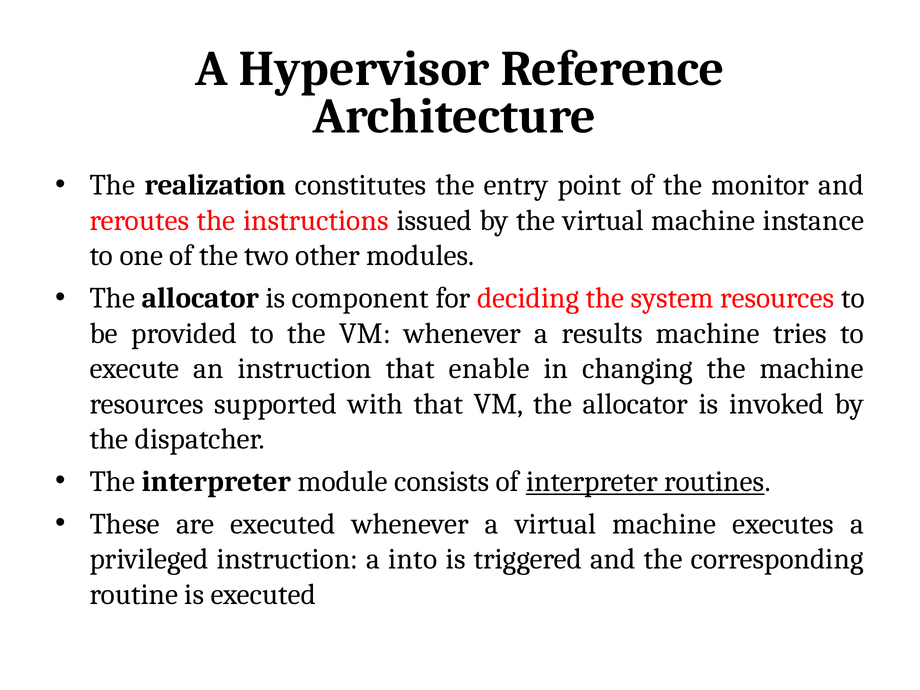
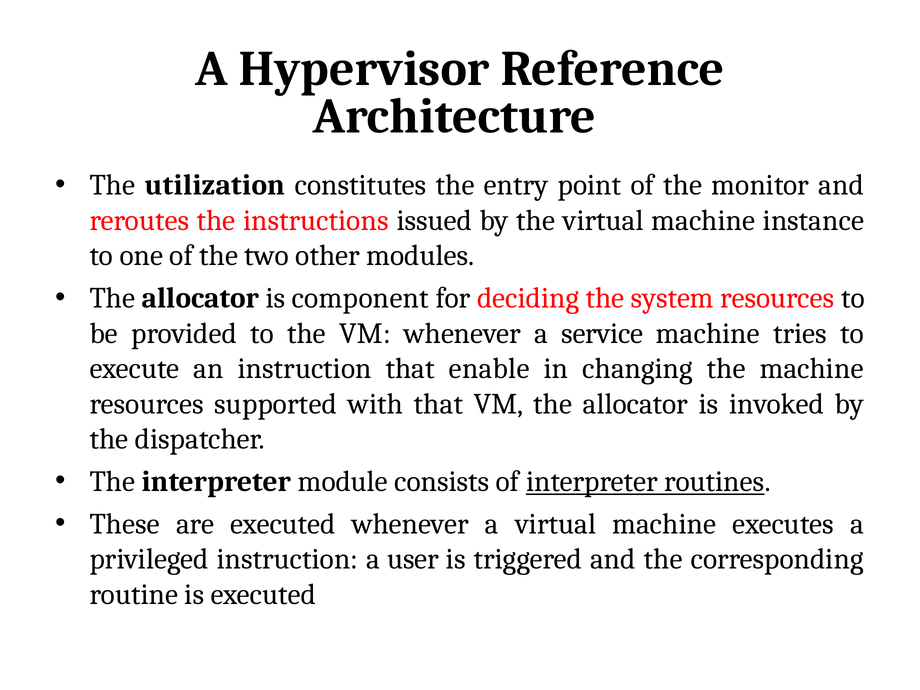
realization: realization -> utilization
results: results -> service
into: into -> user
